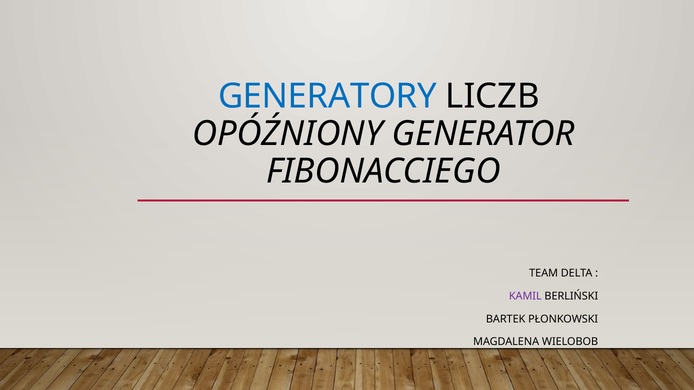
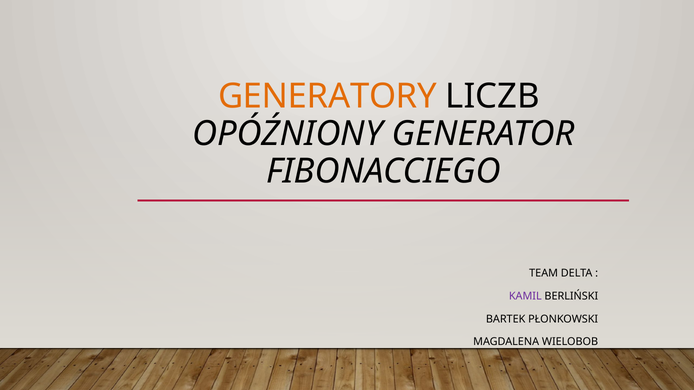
GENERATORY colour: blue -> orange
